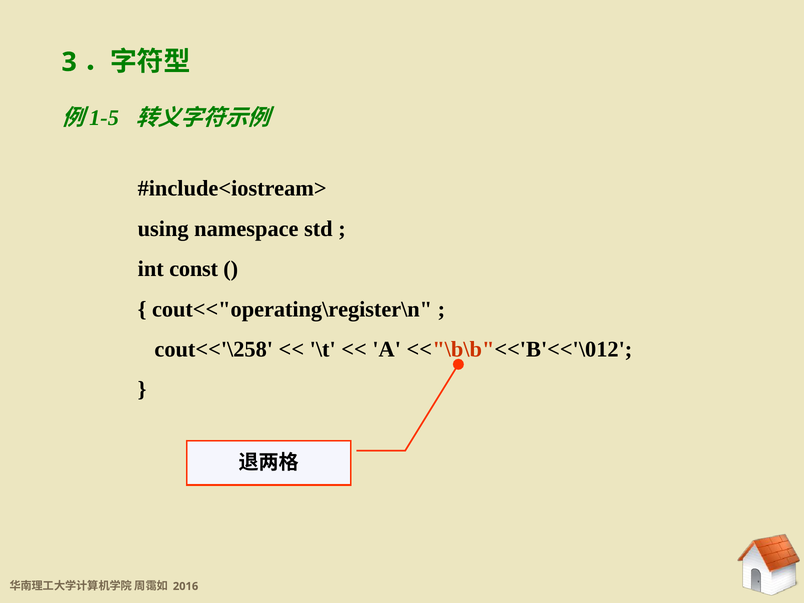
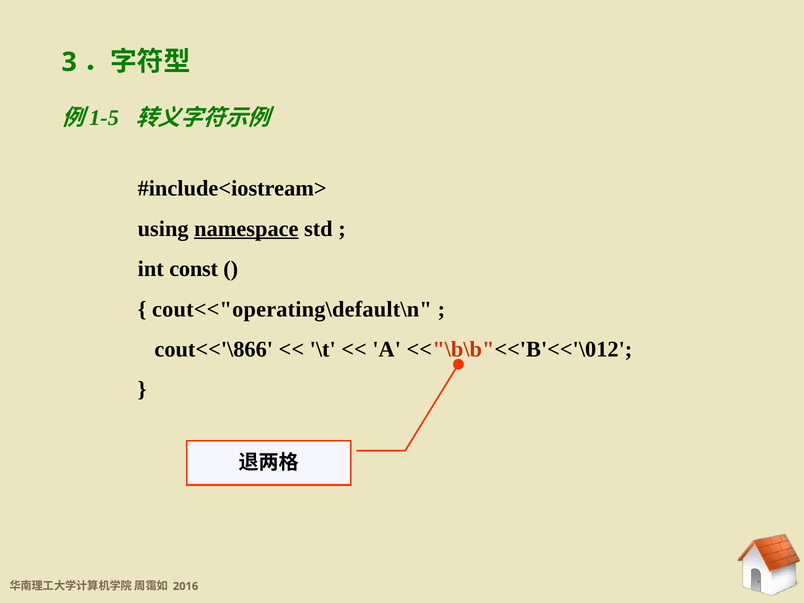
namespace underline: none -> present
cout<<"operating\register\n: cout<<"operating\register\n -> cout<<"operating\default\n
cout<<'\258: cout<<'\258 -> cout<<'\866
